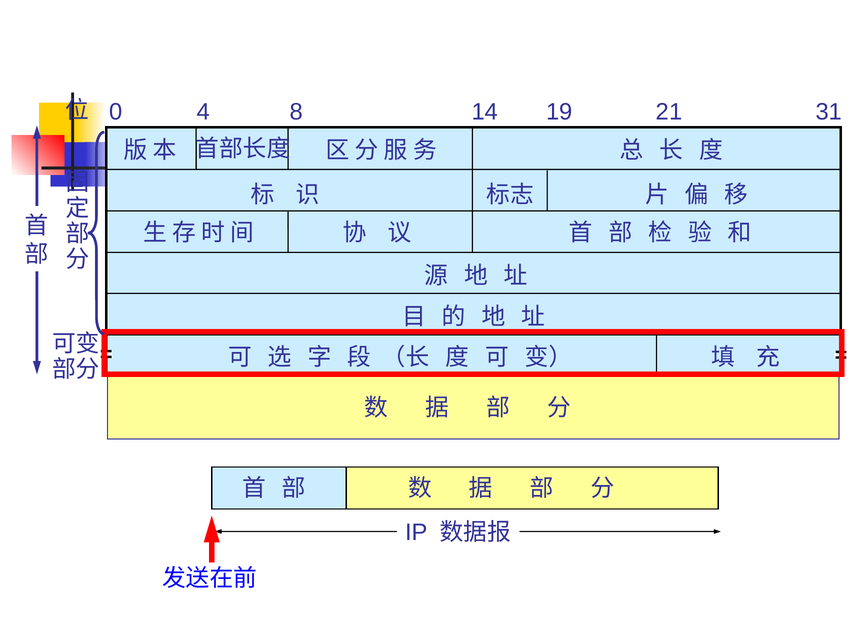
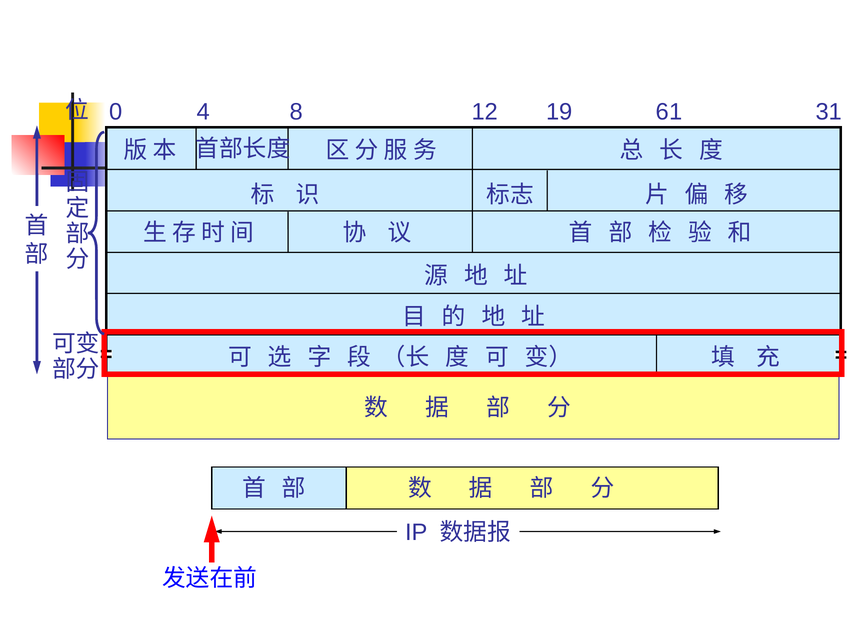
14: 14 -> 12
21: 21 -> 61
